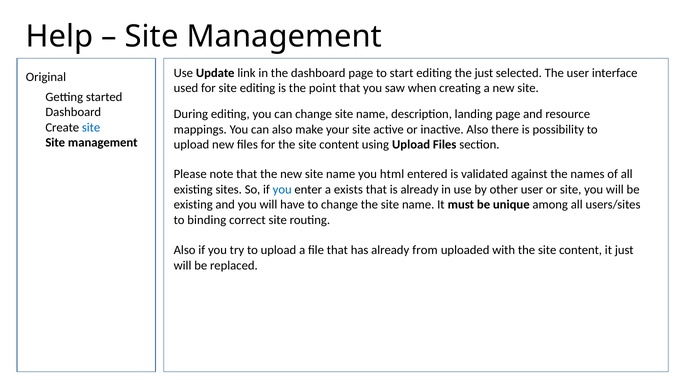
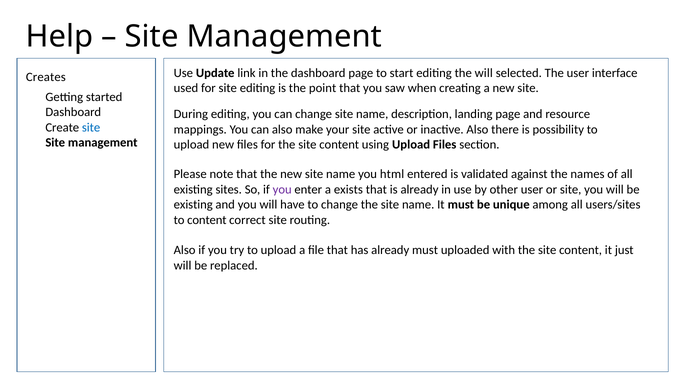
the just: just -> will
Original: Original -> Creates
you at (282, 190) colour: blue -> purple
to binding: binding -> content
already from: from -> must
